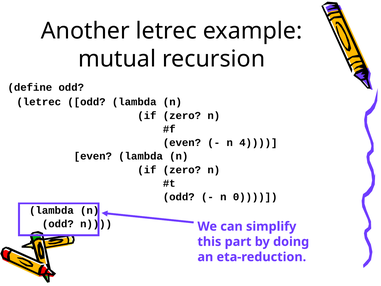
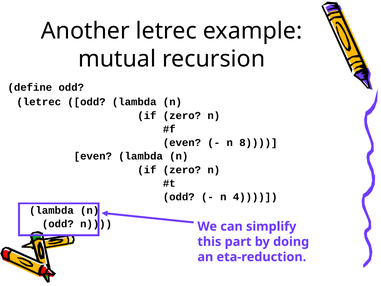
4: 4 -> 8
0: 0 -> 4
